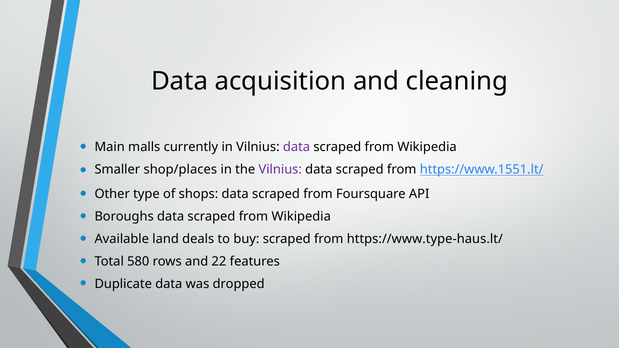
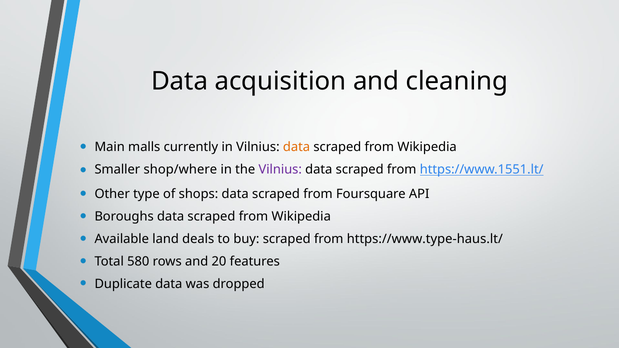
data at (296, 147) colour: purple -> orange
shop/places: shop/places -> shop/where
22: 22 -> 20
